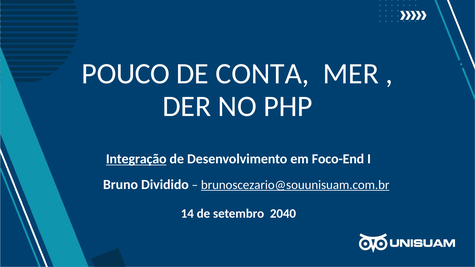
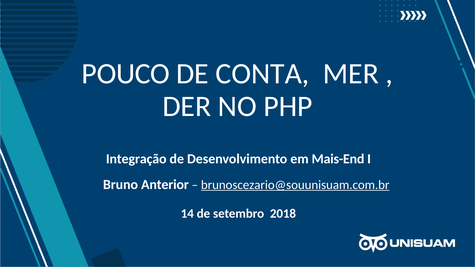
Integração underline: present -> none
Foco-End: Foco-End -> Mais-End
Dividido: Dividido -> Anterior
2040: 2040 -> 2018
